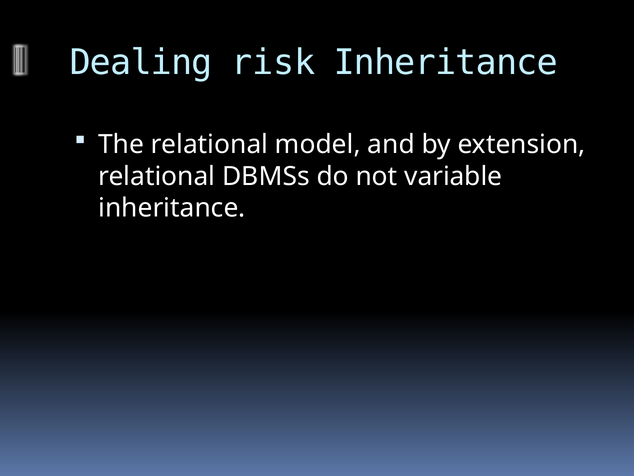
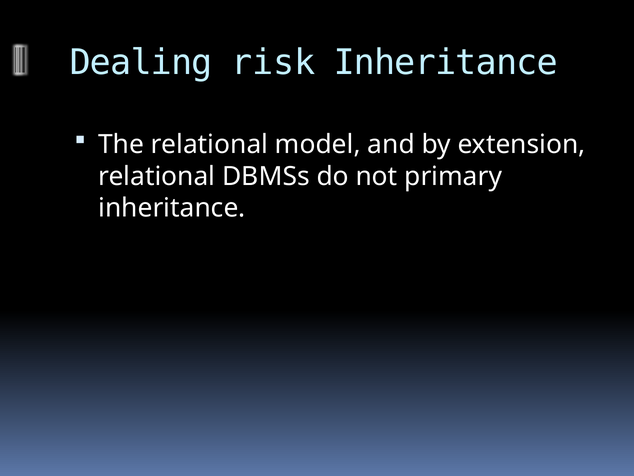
variable: variable -> primary
